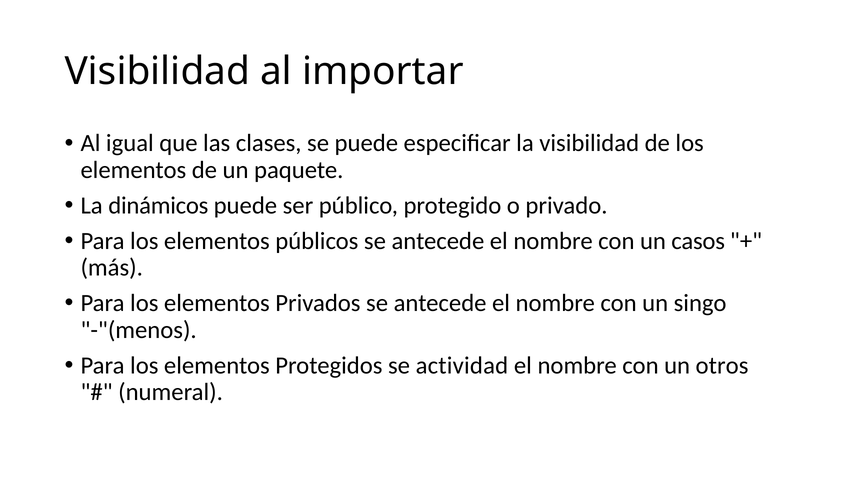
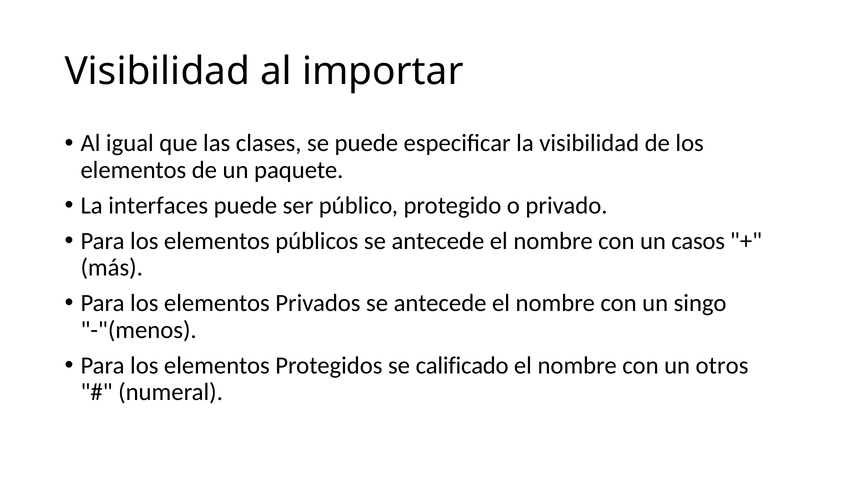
dinámicos: dinámicos -> interfaces
actividad: actividad -> calificado
